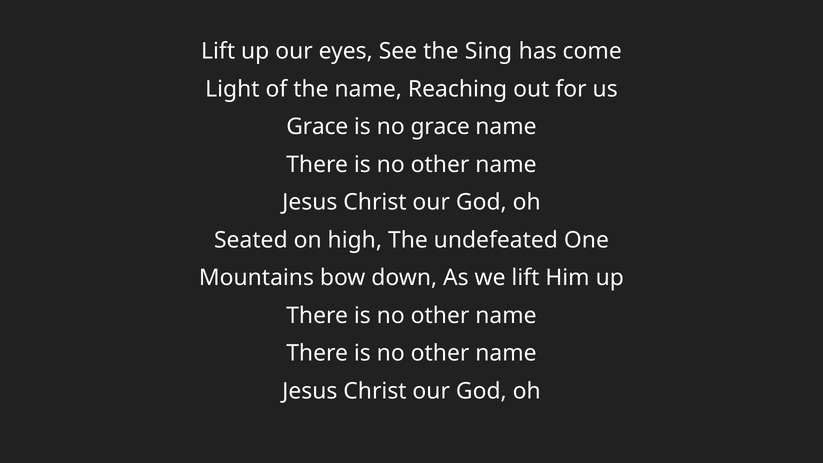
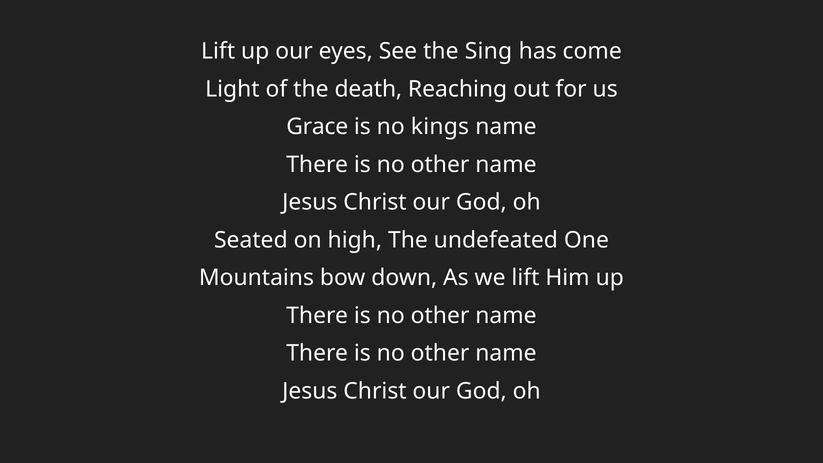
the name: name -> death
no grace: grace -> kings
